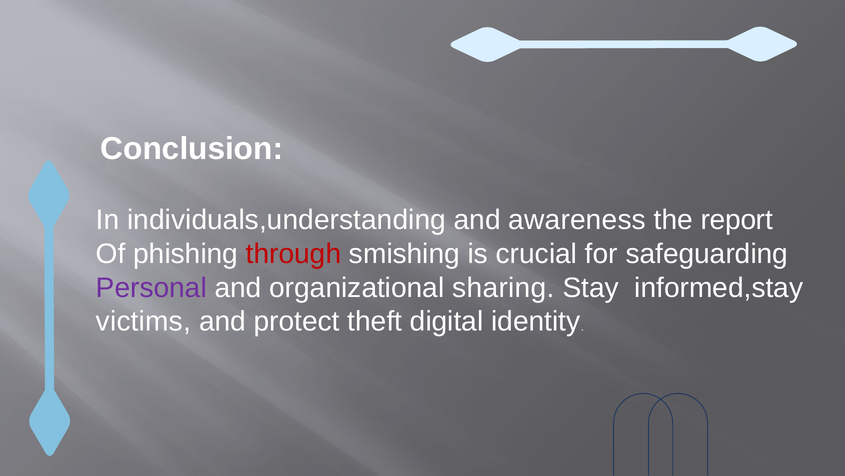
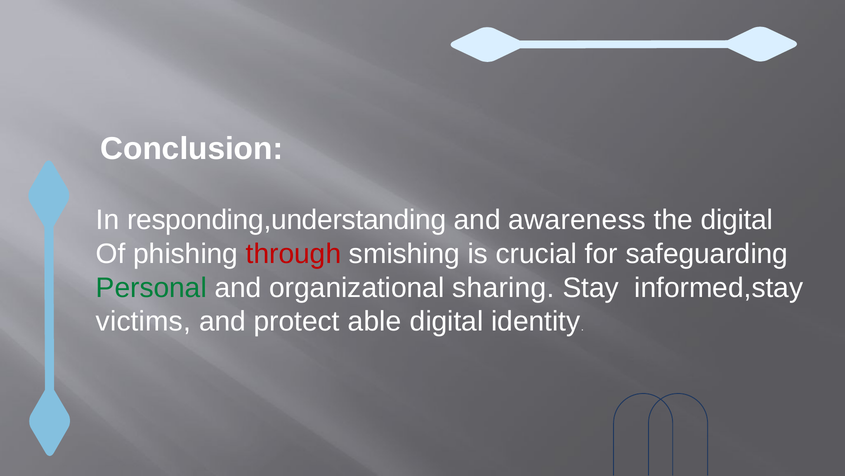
individuals,understanding: individuals,understanding -> responding,understanding
the report: report -> digital
Personal colour: purple -> green
theft: theft -> able
